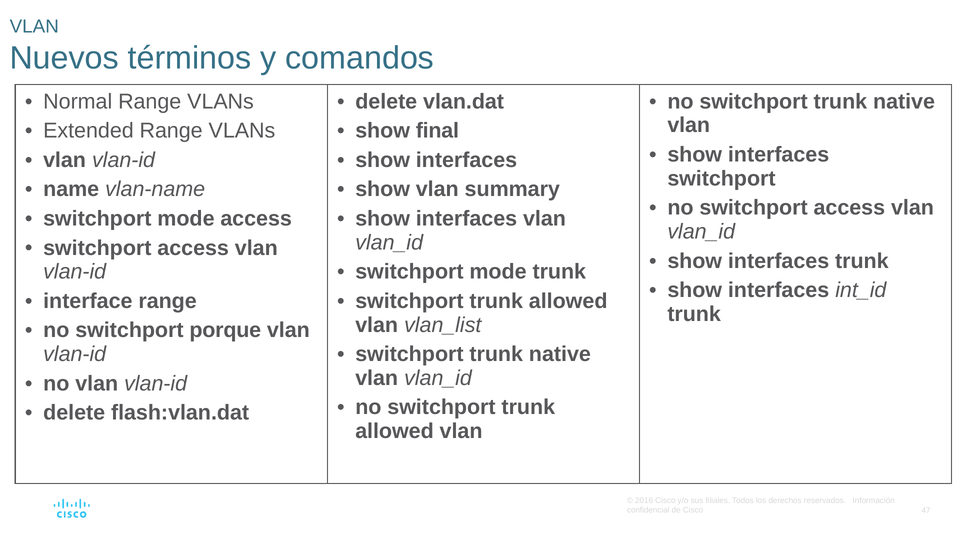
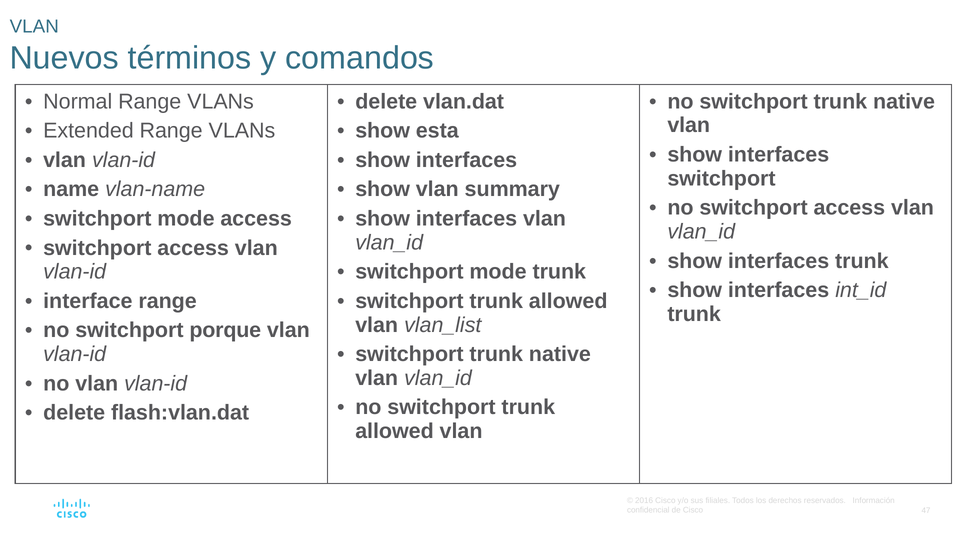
final: final -> esta
